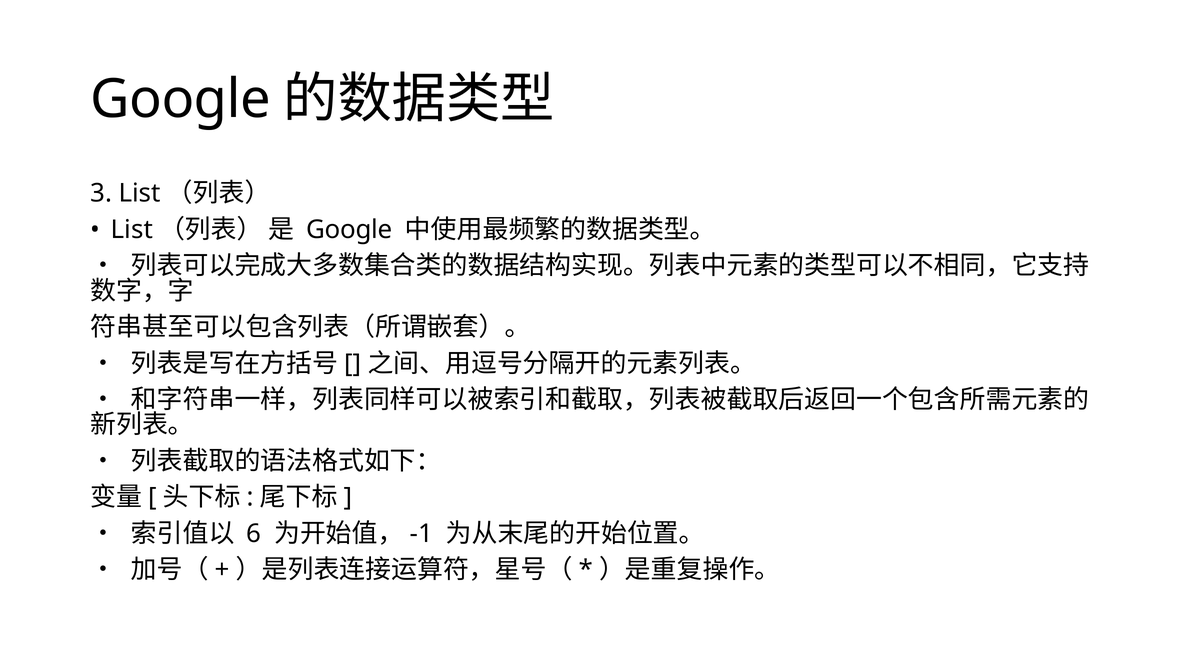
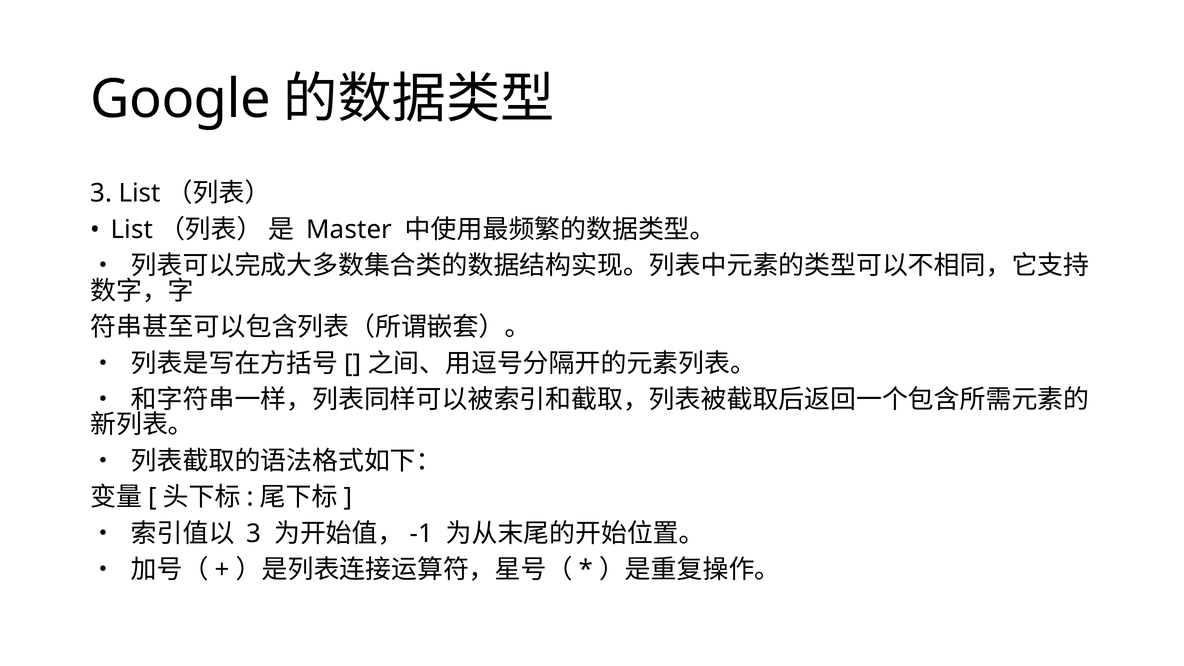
Google at (349, 230): Google -> Master
6 at (254, 534): 6 -> 3
